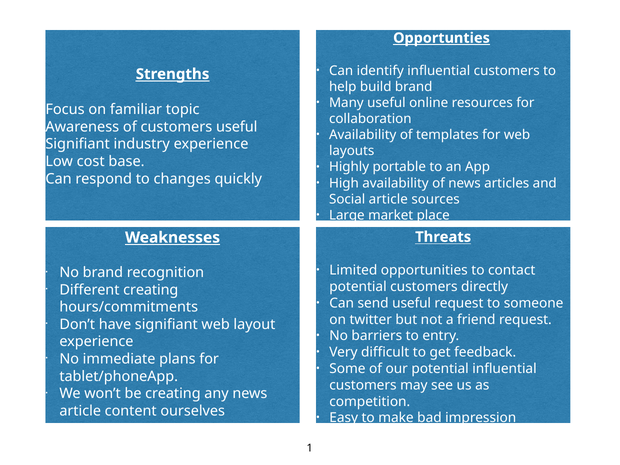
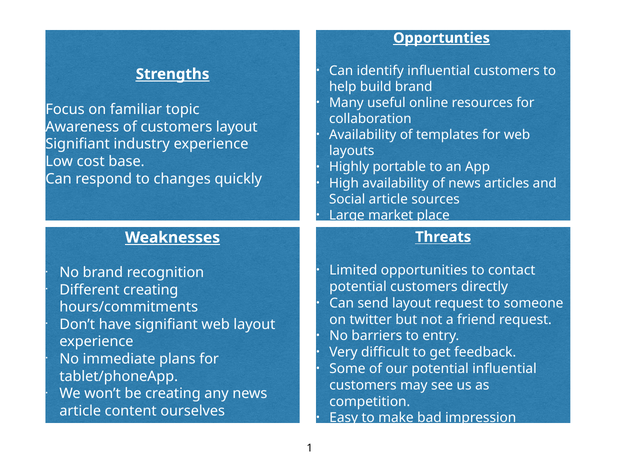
customers useful: useful -> layout
send useful: useful -> layout
